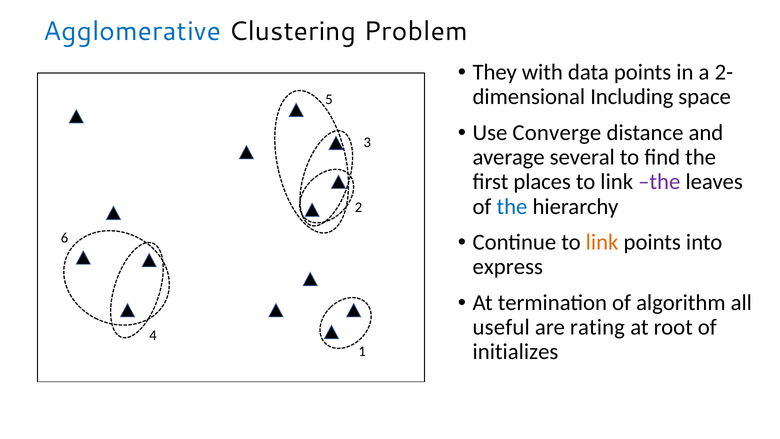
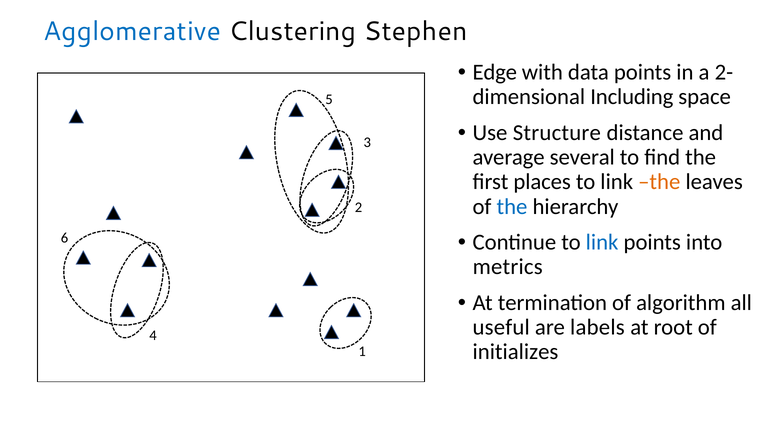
Problem: Problem -> Stephen
They: They -> Edge
Converge: Converge -> Structure
the at (659, 182) colour: purple -> orange
link at (602, 242) colour: orange -> blue
express: express -> metrics
rating: rating -> labels
